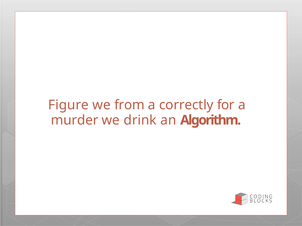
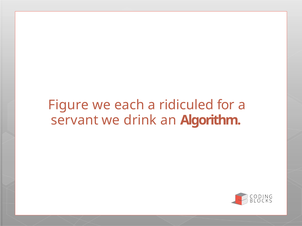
from: from -> each
correctly: correctly -> ridiculed
murder: murder -> servant
